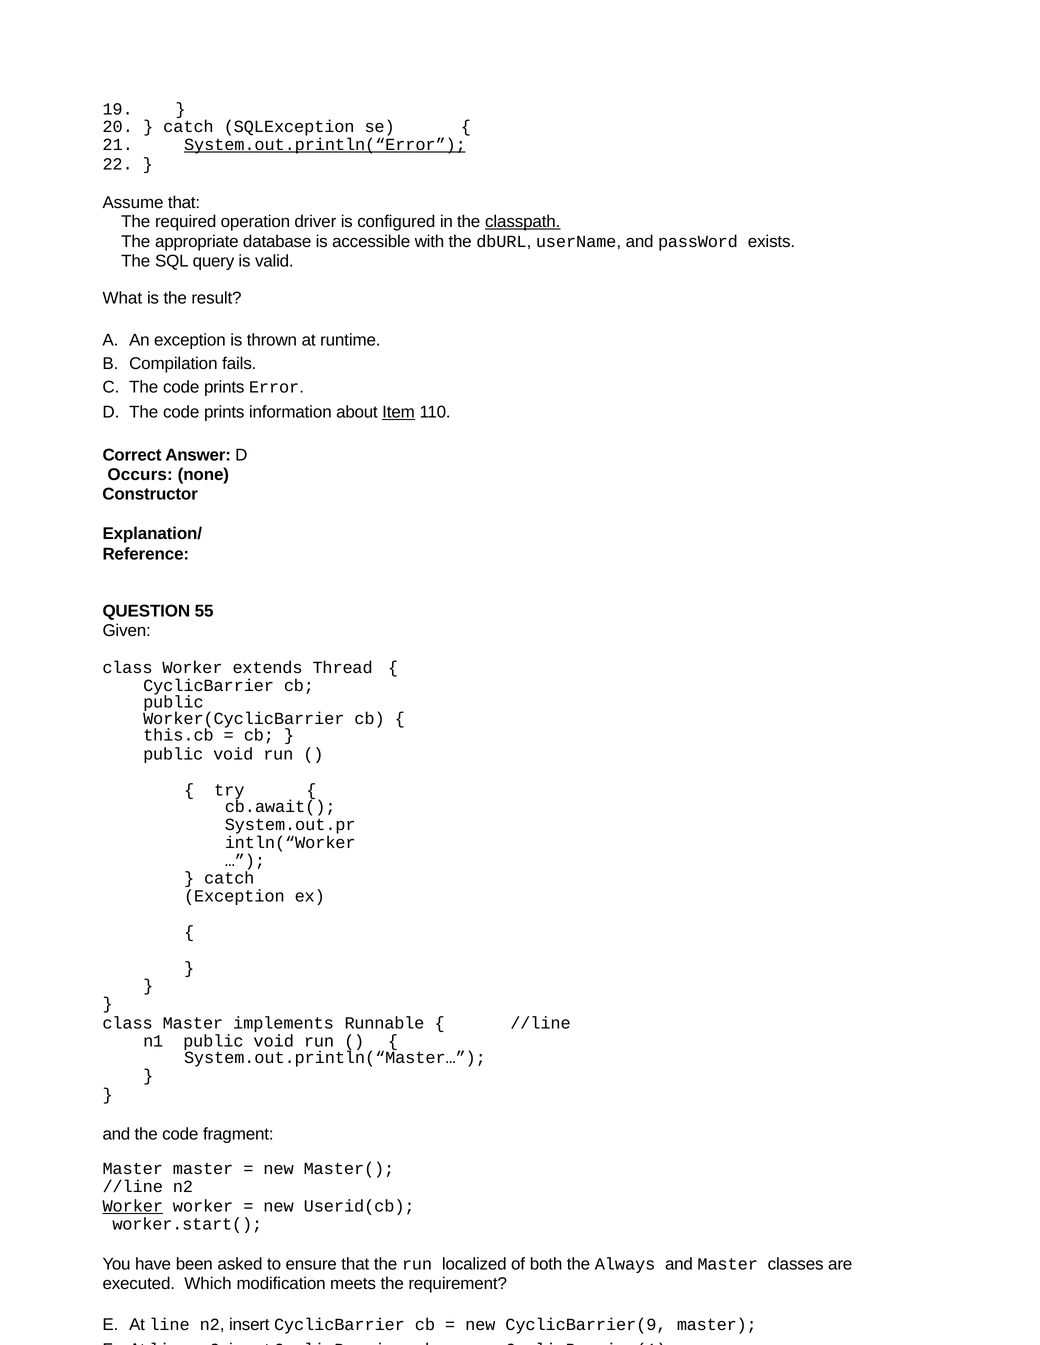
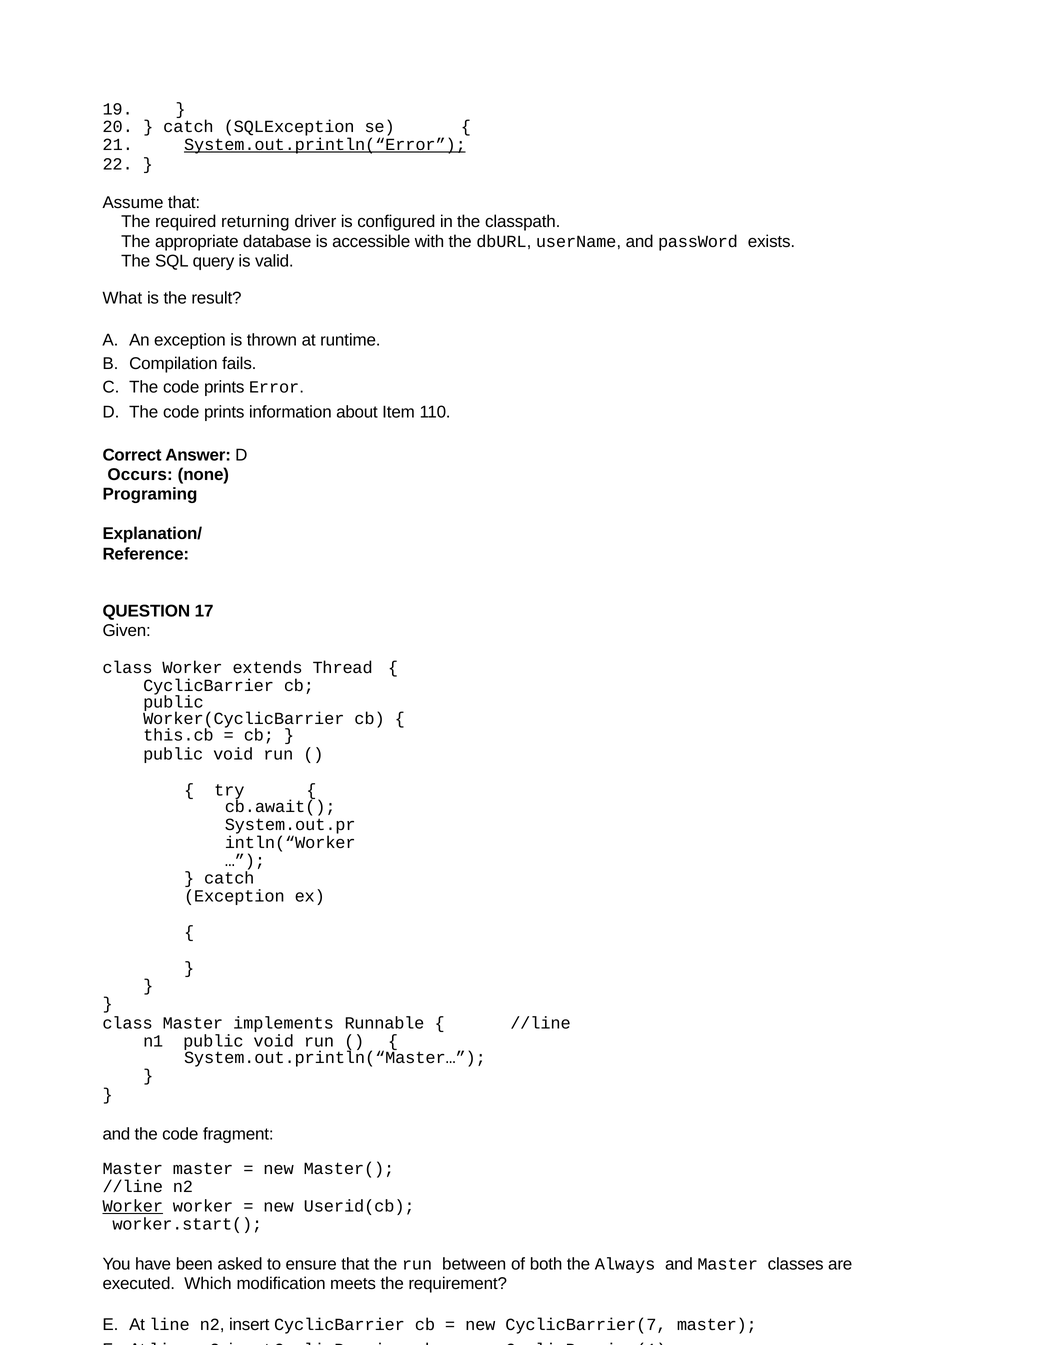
operation: operation -> returning
classpath underline: present -> none
Item underline: present -> none
Constructor: Constructor -> Programing
55: 55 -> 17
localized: localized -> between
CyclicBarrier(9: CyclicBarrier(9 -> CyclicBarrier(7
